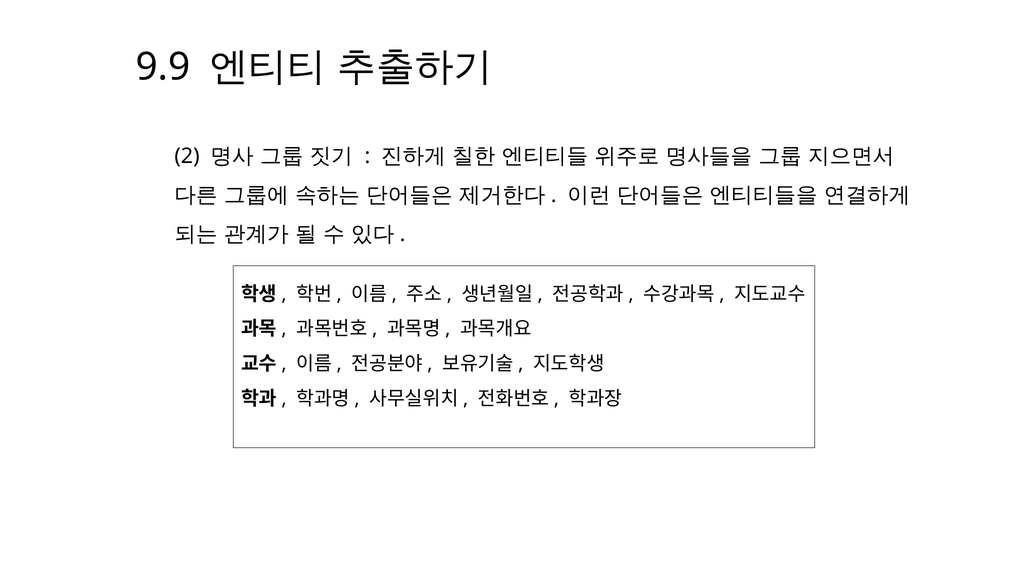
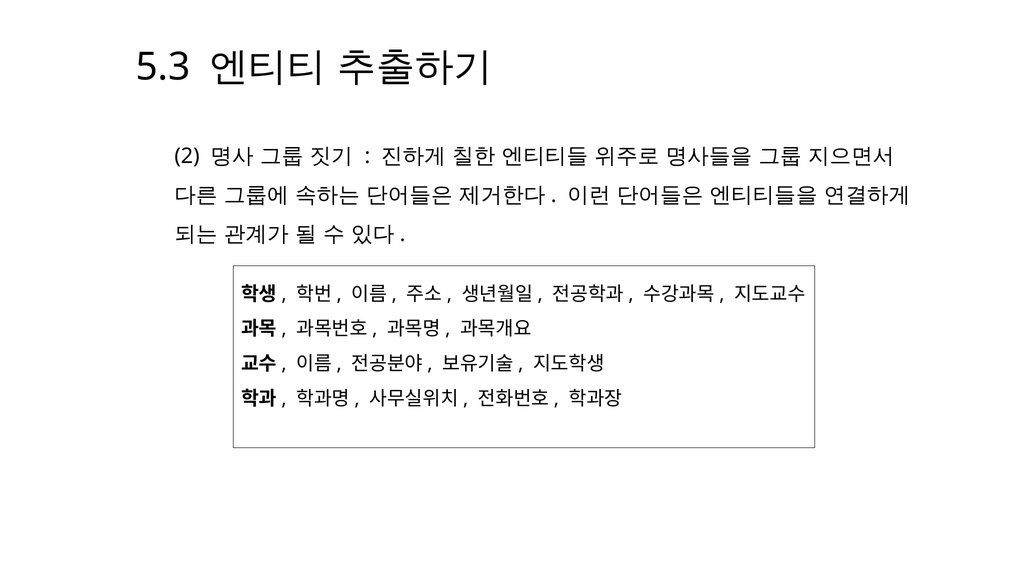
9.9: 9.9 -> 5.3
